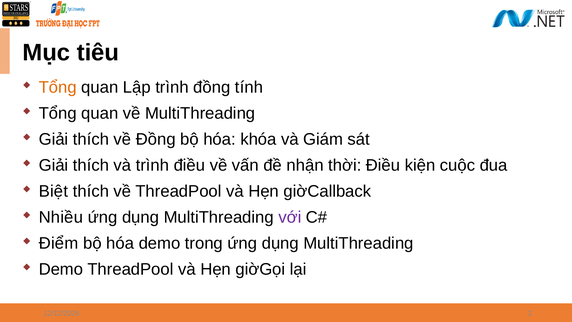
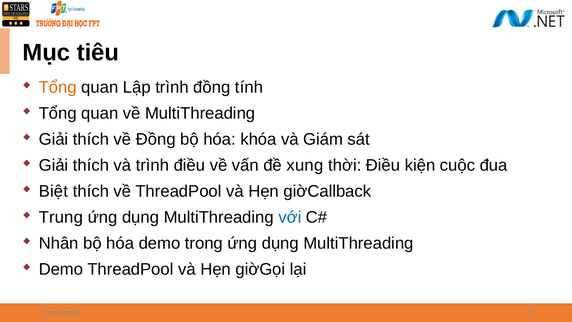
nhận: nhận -> xung
Nhiều: Nhiều -> Trung
với colour: purple -> blue
Điểm: Điểm -> Nhân
